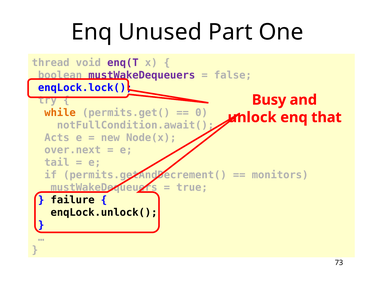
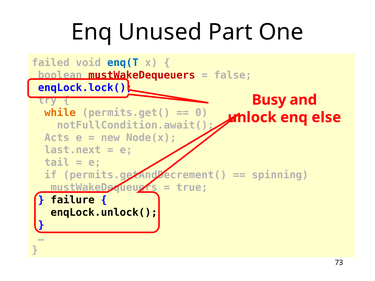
thread: thread -> failed
enq(T colour: purple -> blue
mustWakeDequeuers at (142, 75) colour: purple -> red
that: that -> else
over.next: over.next -> last.next
monitors: monitors -> spinning
